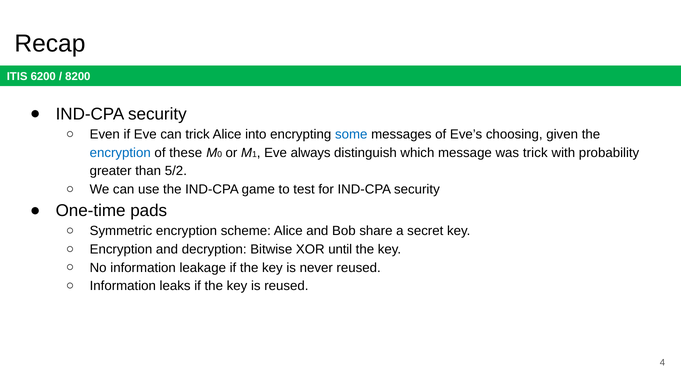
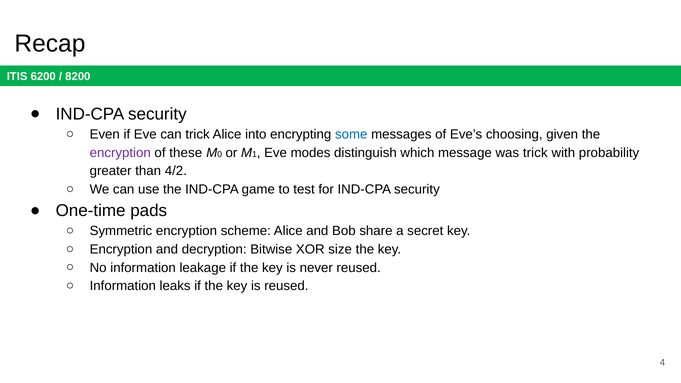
encryption at (120, 153) colour: blue -> purple
always: always -> modes
5/2: 5/2 -> 4/2
until: until -> size
